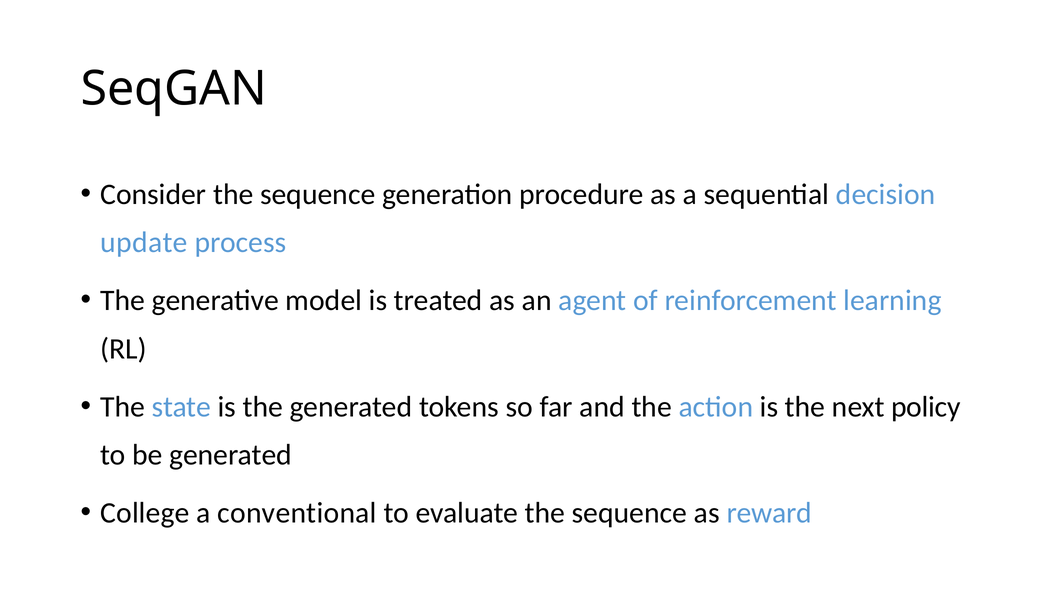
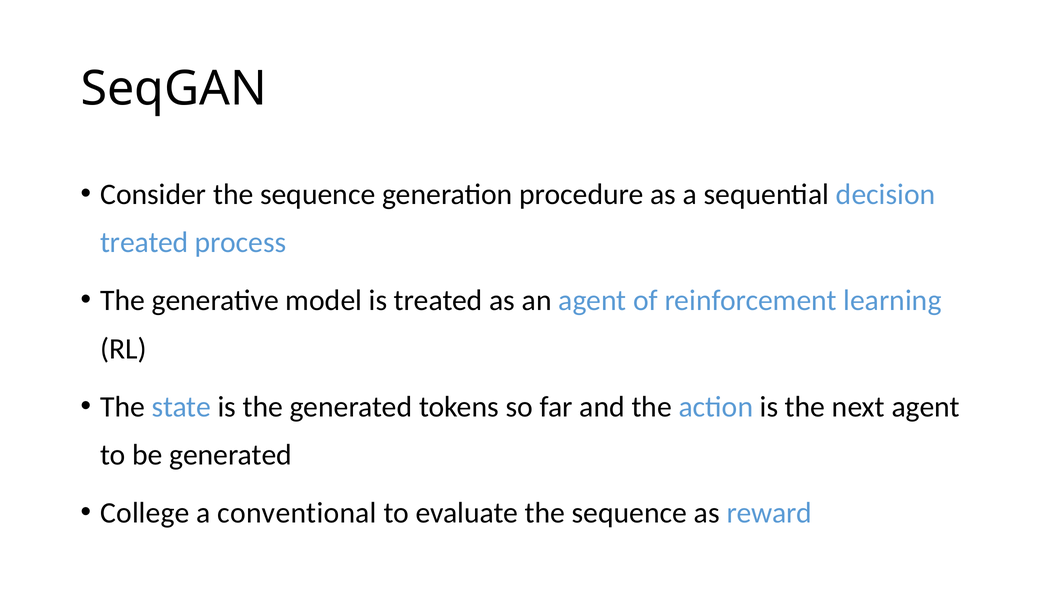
update at (144, 243): update -> treated
next policy: policy -> agent
